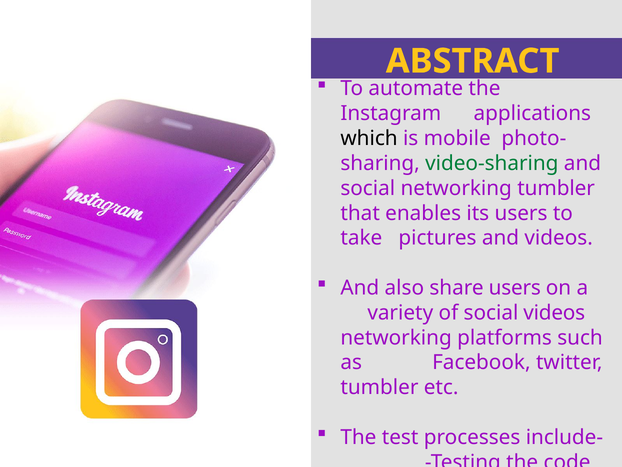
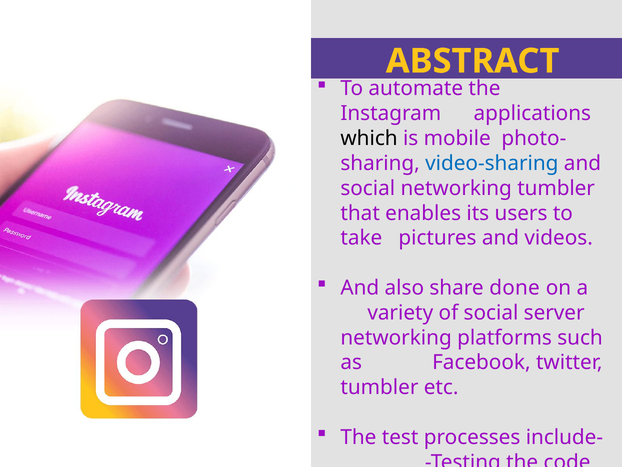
video-sharing colour: green -> blue
share users: users -> done
social videos: videos -> server
